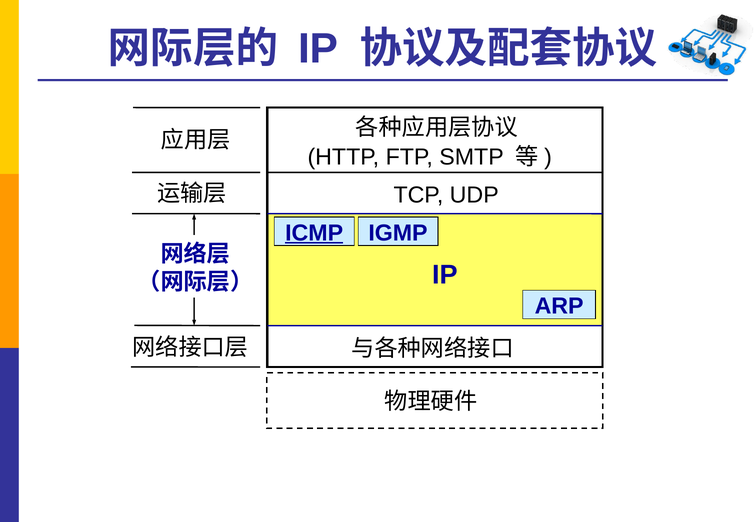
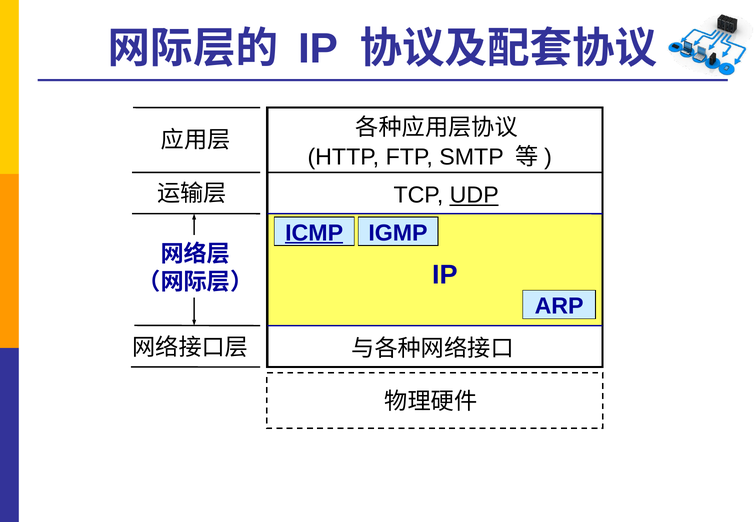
UDP underline: none -> present
